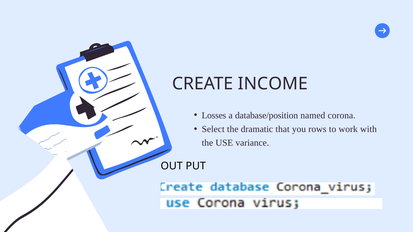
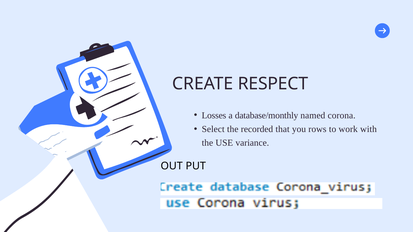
INCOME: INCOME -> RESPECT
database/position: database/position -> database/monthly
dramatic: dramatic -> recorded
